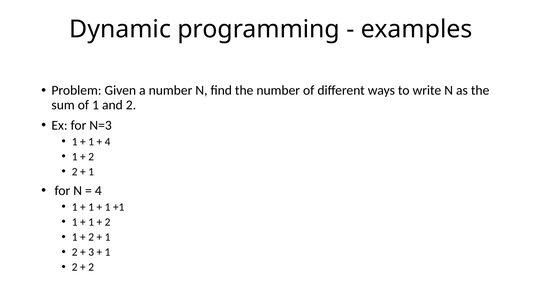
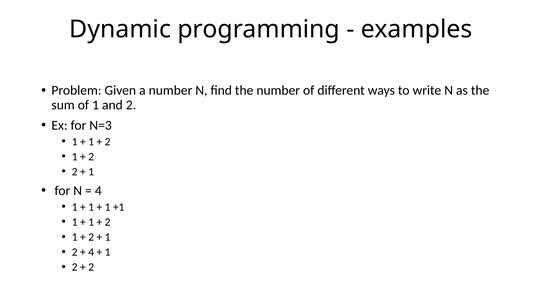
4 at (108, 142): 4 -> 2
3 at (91, 252): 3 -> 4
